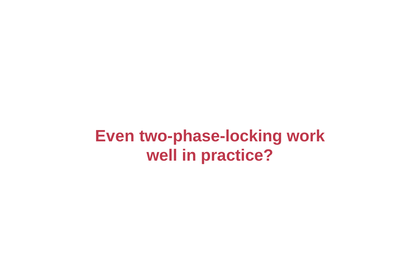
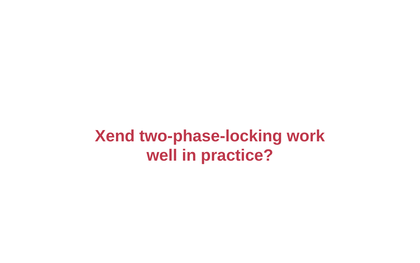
Even: Even -> Xend
